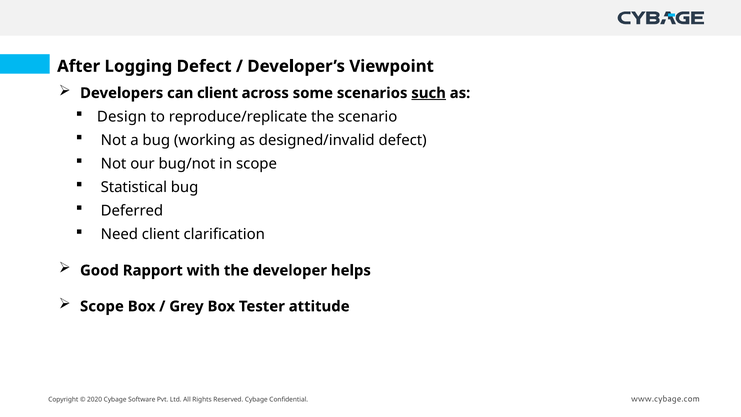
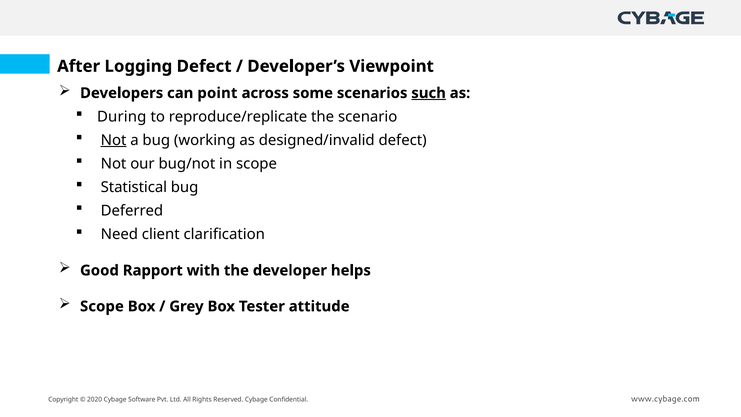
can client: client -> point
Design: Design -> During
Not at (114, 140) underline: none -> present
